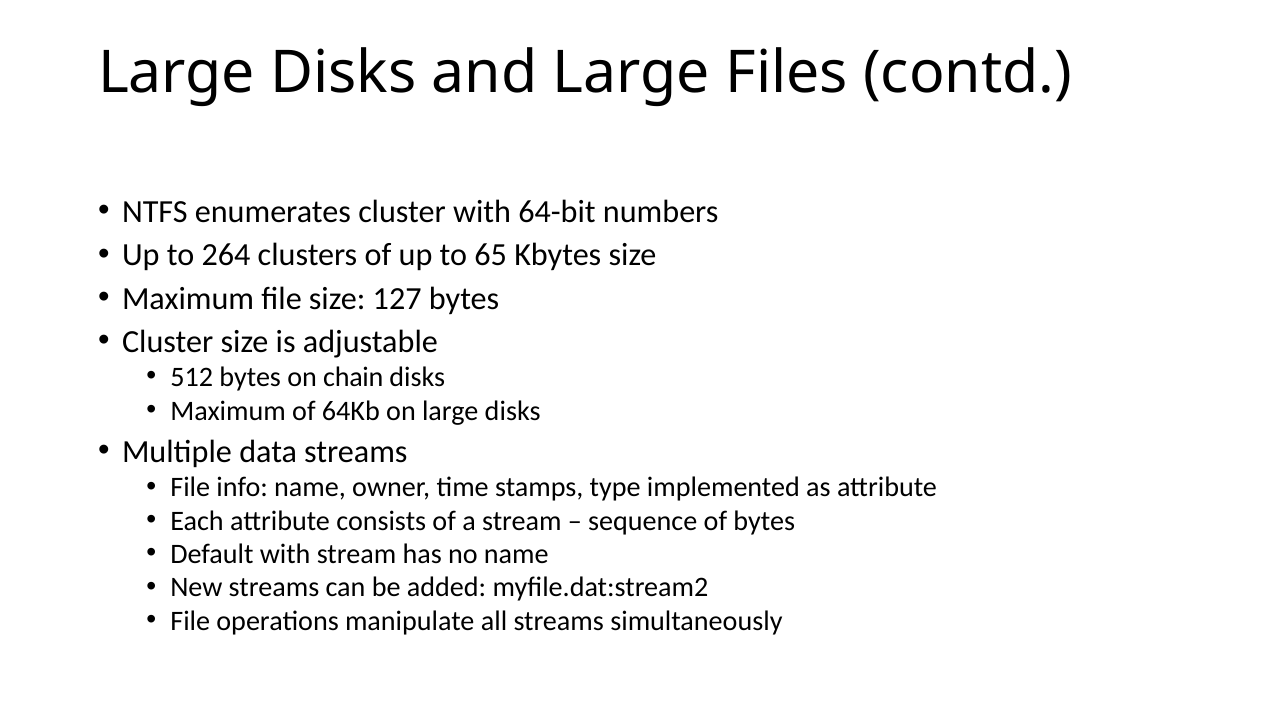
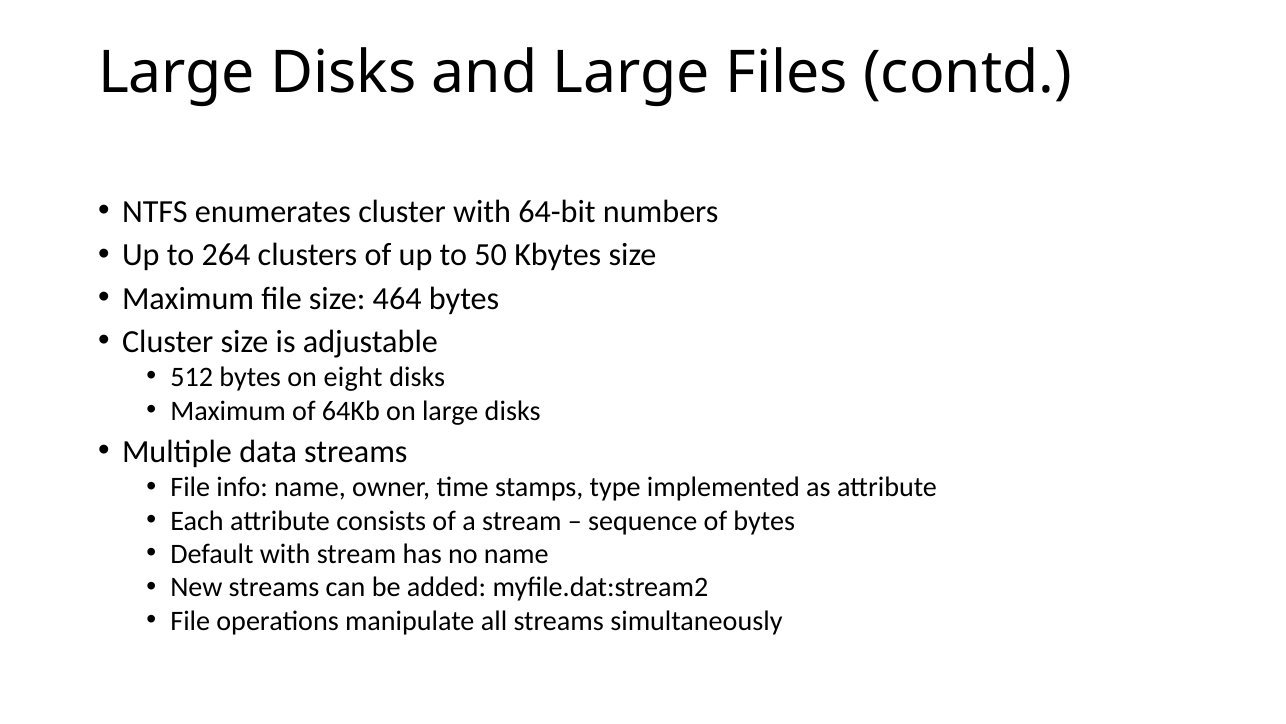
65: 65 -> 50
127: 127 -> 464
chain: chain -> eight
